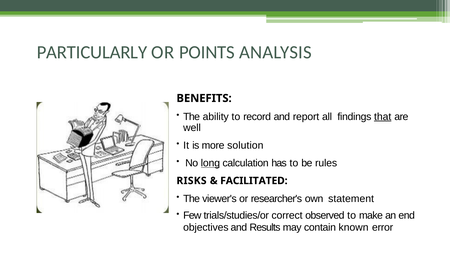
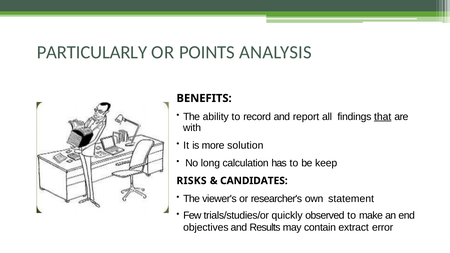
well: well -> with
long underline: present -> none
rules: rules -> keep
FACILITATED: FACILITATED -> CANDIDATES
correct: correct -> quickly
known: known -> extract
